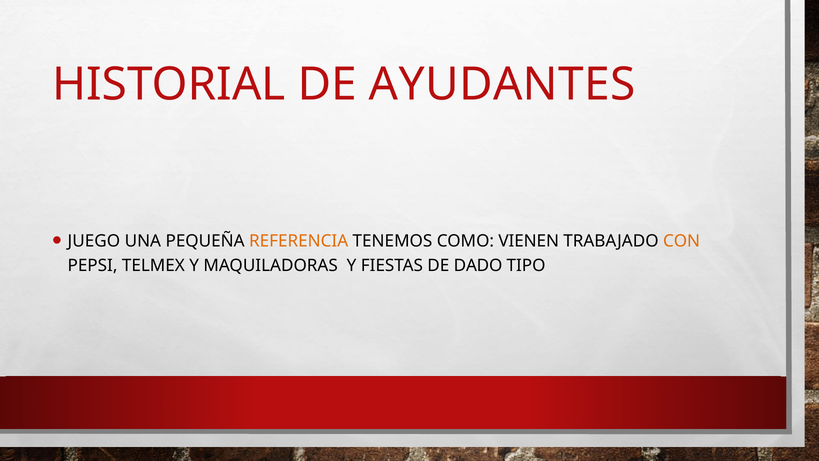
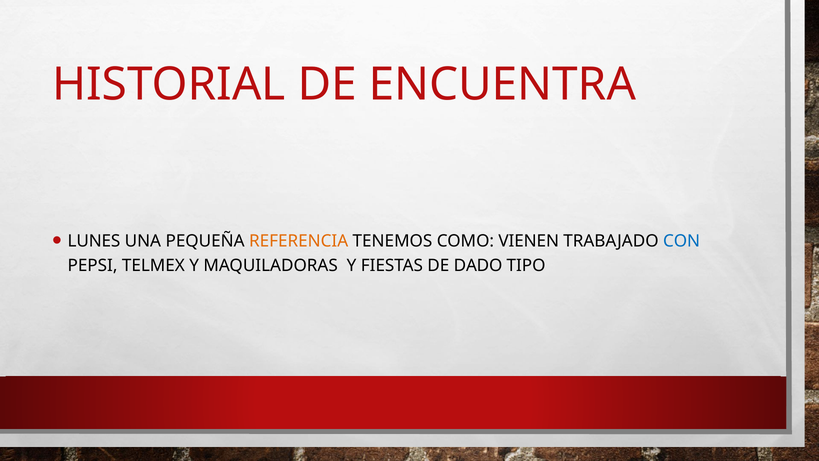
AYUDANTES: AYUDANTES -> ENCUENTRA
JUEGO: JUEGO -> LUNES
CON colour: orange -> blue
